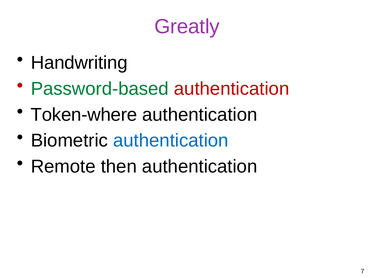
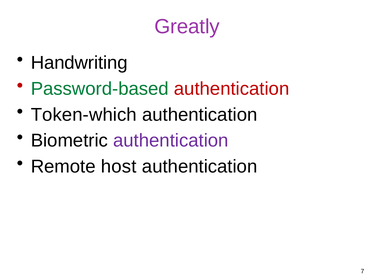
Token-where: Token-where -> Token-which
authentication at (171, 141) colour: blue -> purple
then: then -> host
